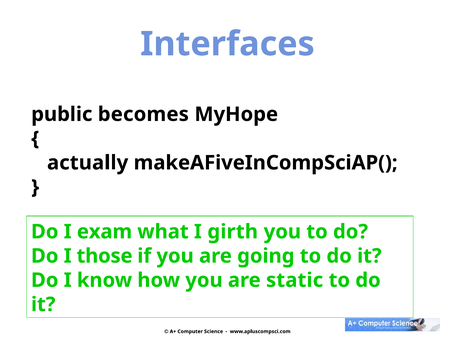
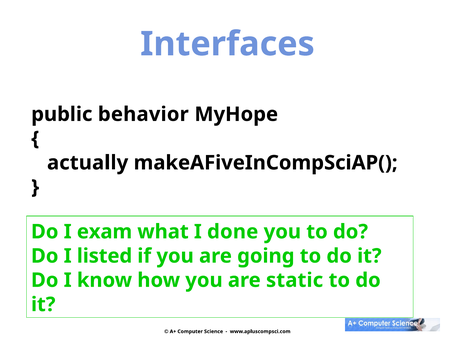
becomes: becomes -> behavior
girth: girth -> done
those: those -> listed
